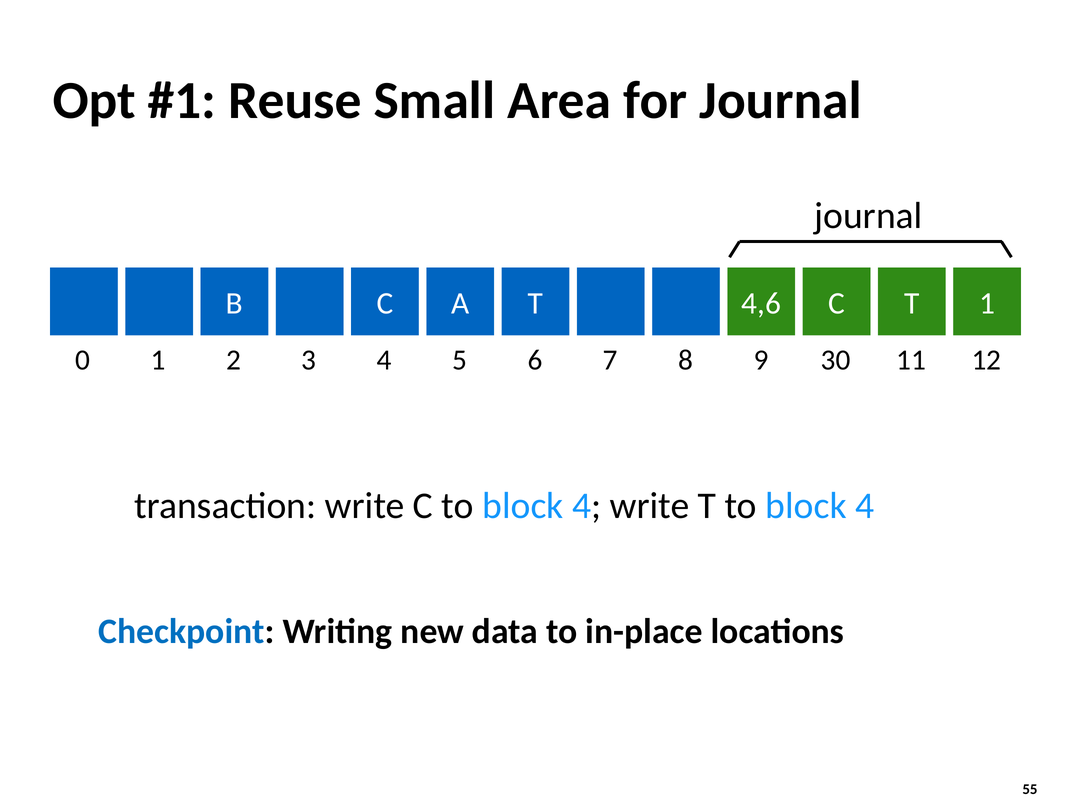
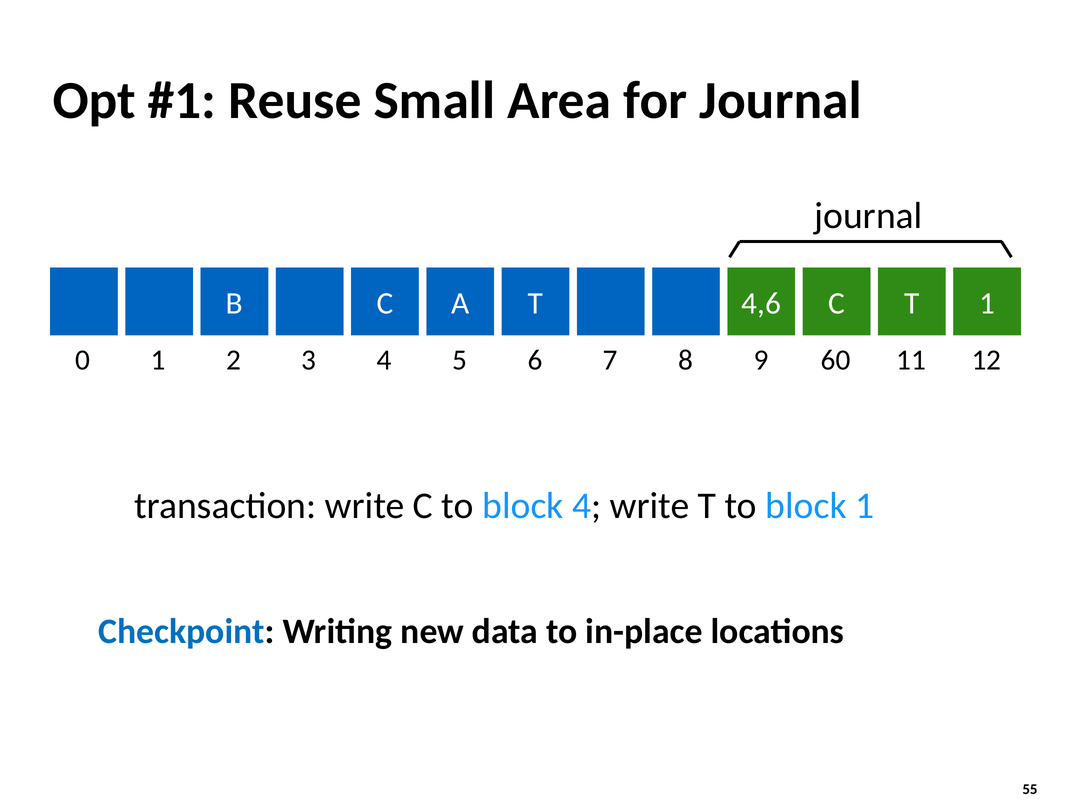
30: 30 -> 60
T to block 4: 4 -> 1
